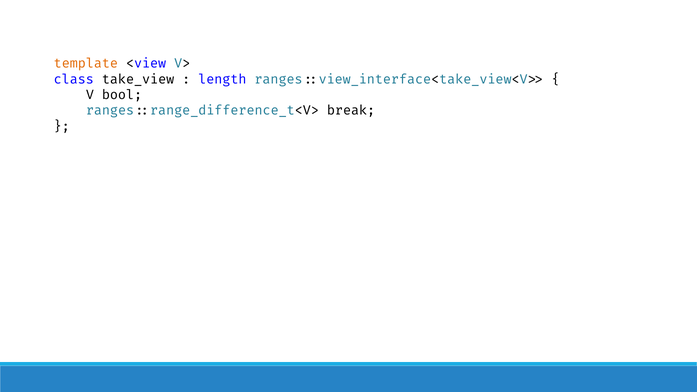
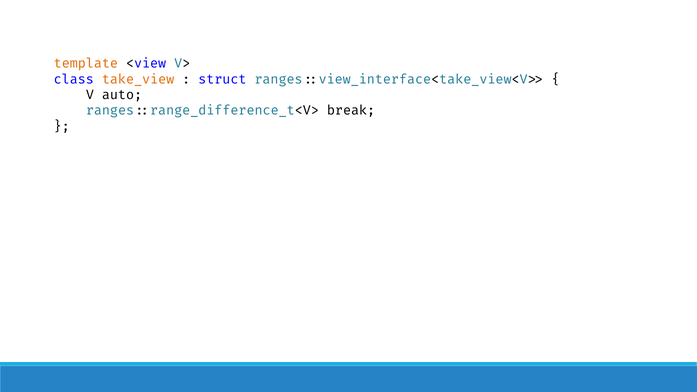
take_view colour: black -> orange
length: length -> struct
bool: bool -> auto
